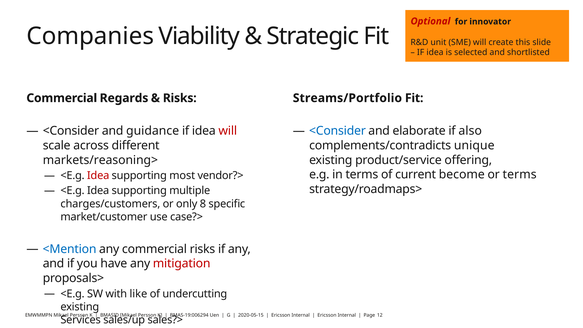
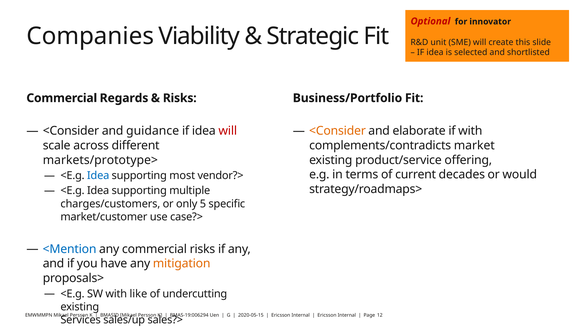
Streams/Portfolio: Streams/Portfolio -> Business/Portfolio
<Consider at (337, 131) colour: blue -> orange
if also: also -> with
unique: unique -> market
markets/reasoning>: markets/reasoning> -> markets/prototype>
become: become -> decades
or terms: terms -> would
Idea at (98, 176) colour: red -> blue
8: 8 -> 5
mitigation colour: red -> orange
